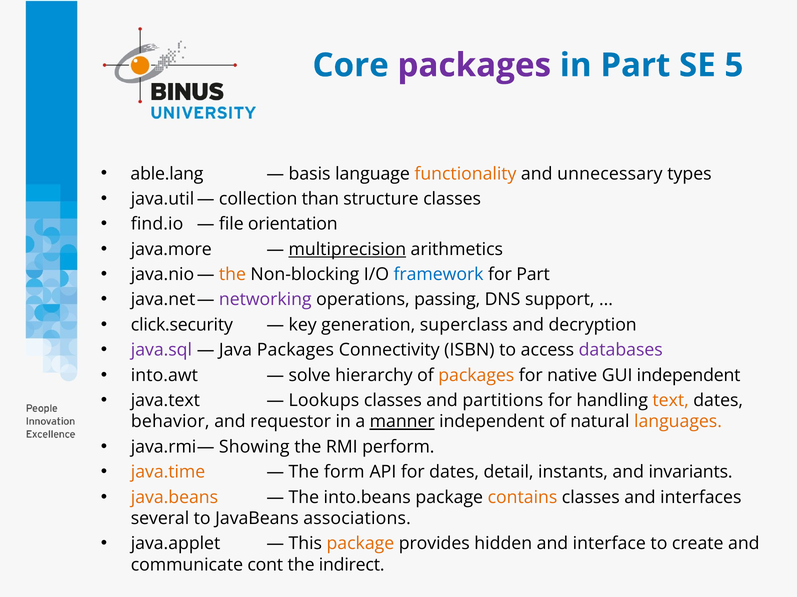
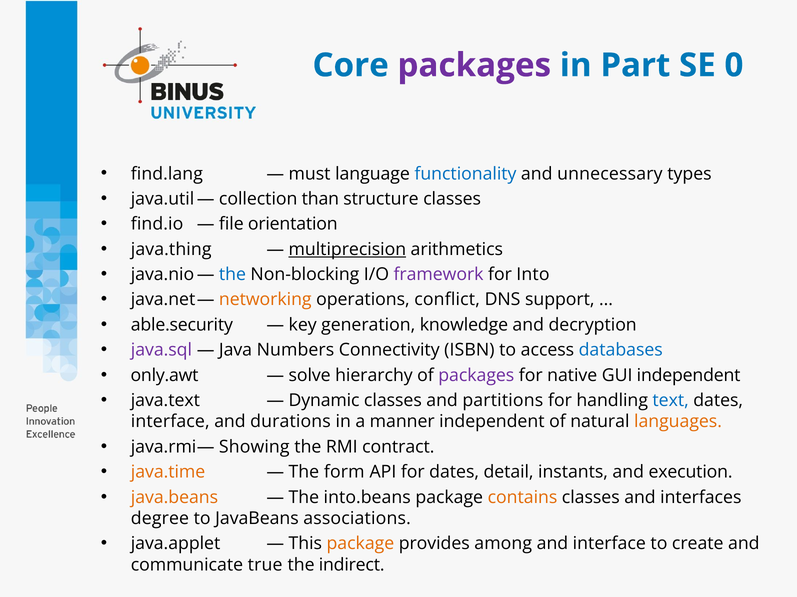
5: 5 -> 0
able.lang: able.lang -> find.lang
basis: basis -> must
functionality colour: orange -> blue
java.more: java.more -> java.thing
the at (232, 275) colour: orange -> blue
framework colour: blue -> purple
for Part: Part -> Into
networking colour: purple -> orange
passing: passing -> conflict
click.security: click.security -> able.security
superclass: superclass -> knowledge
Java Packages: Packages -> Numbers
databases colour: purple -> blue
into.awt: into.awt -> only.awt
packages at (476, 376) colour: orange -> purple
Lookups: Lookups -> Dynamic
text colour: orange -> blue
behavior at (170, 422): behavior -> interface
requestor: requestor -> durations
manner underline: present -> none
perform: perform -> contract
invariants: invariants -> execution
several: several -> degree
hidden: hidden -> among
cont: cont -> true
